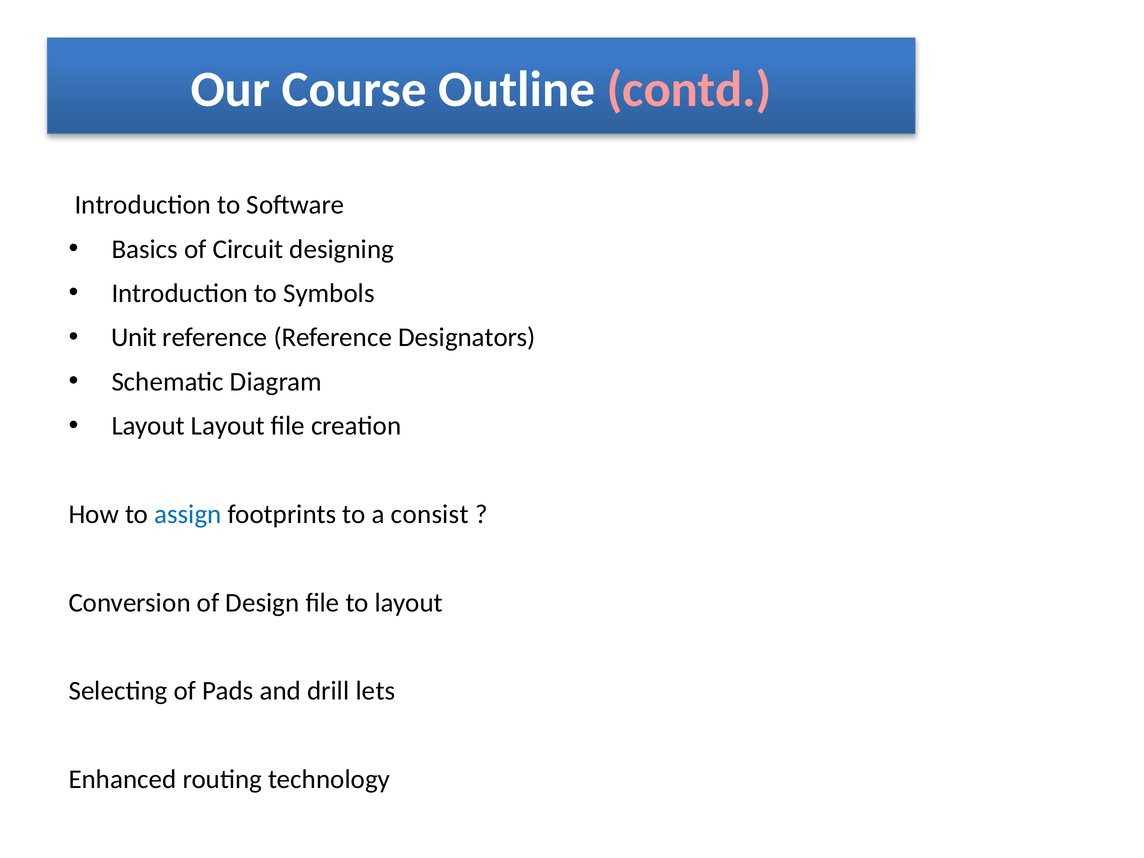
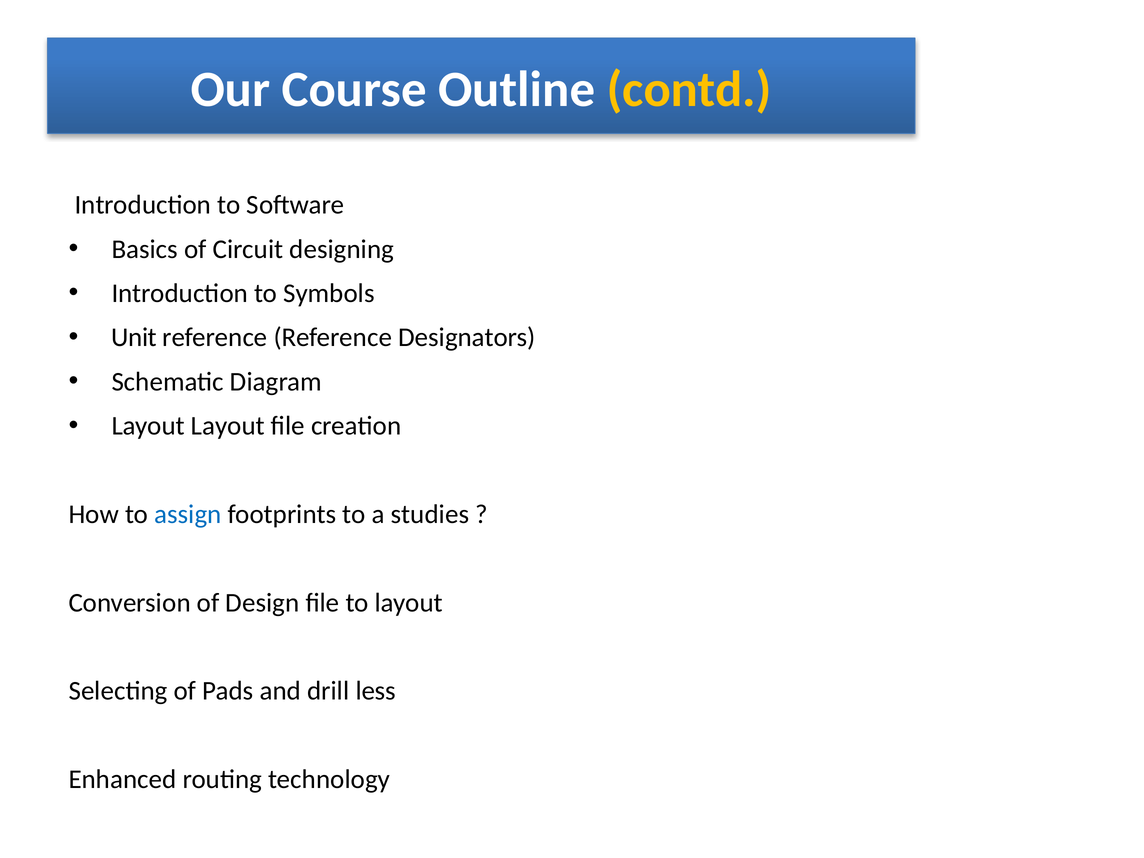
contd colour: pink -> yellow
consist: consist -> studies
lets: lets -> less
